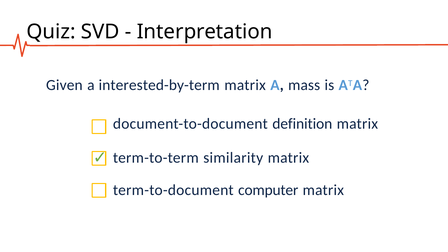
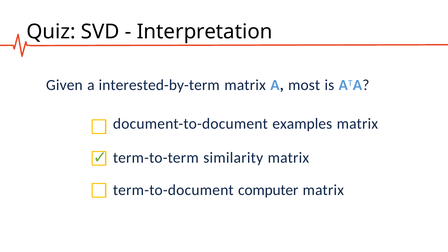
mass: mass -> most
definition: definition -> examples
